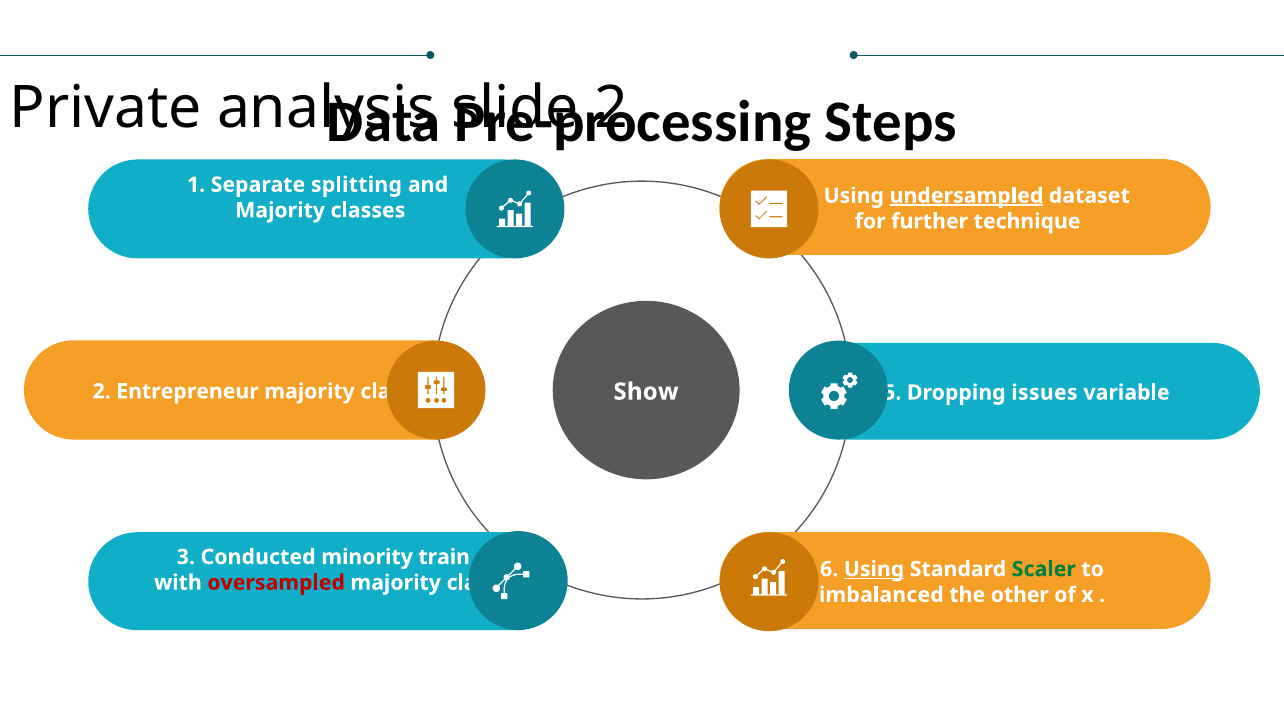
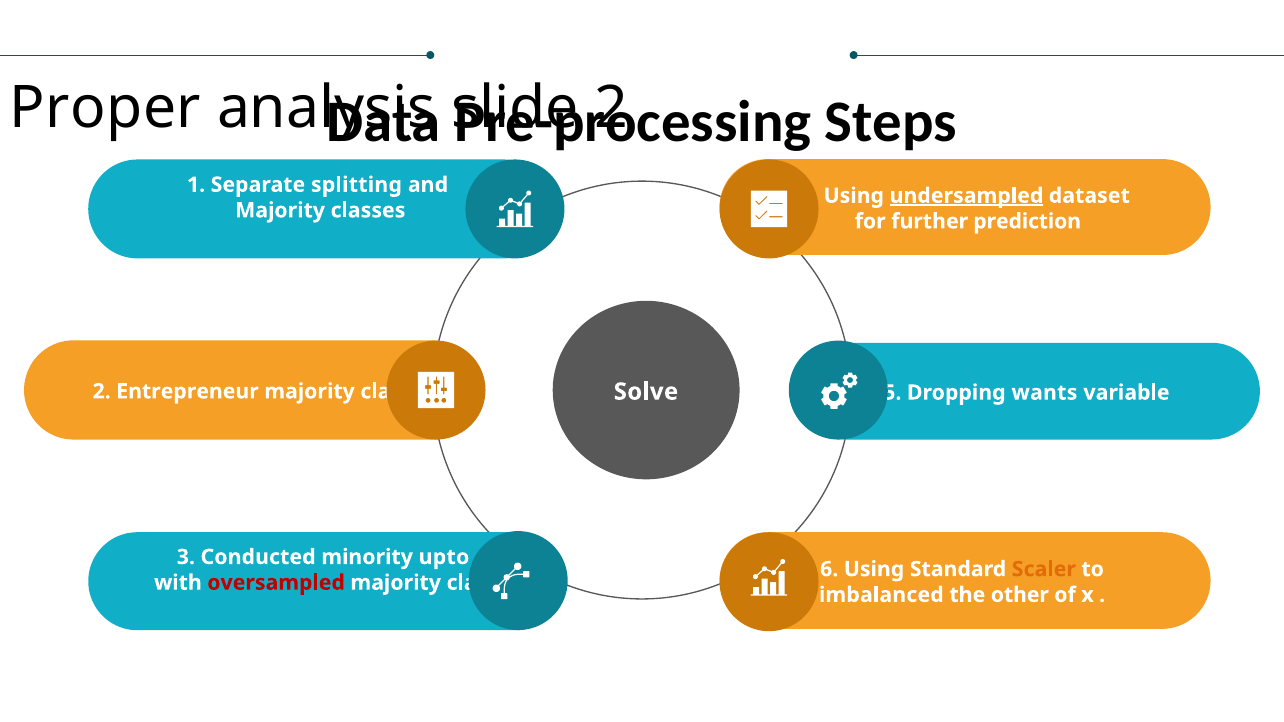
Private: Private -> Proper
technique: technique -> prediction
Show: Show -> Solve
issues: issues -> wants
train: train -> upto
Using at (874, 569) underline: present -> none
Scaler colour: green -> orange
